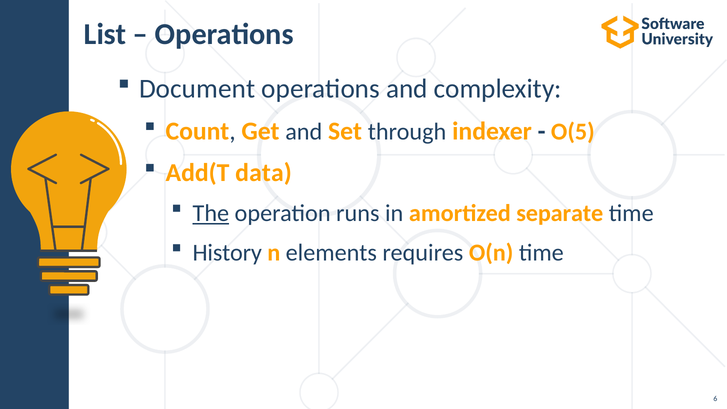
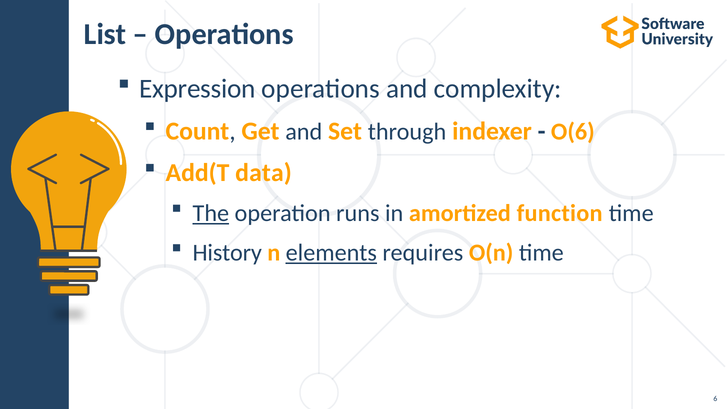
Document: Document -> Expression
O(5: O(5 -> O(6
separate: separate -> function
elements underline: none -> present
